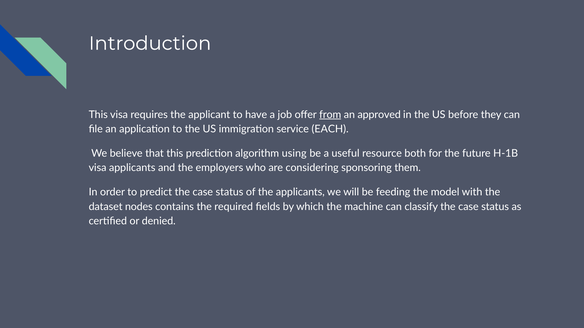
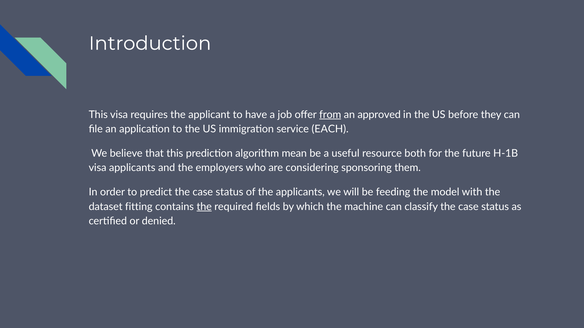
using: using -> mean
nodes: nodes -> fitting
the at (204, 207) underline: none -> present
